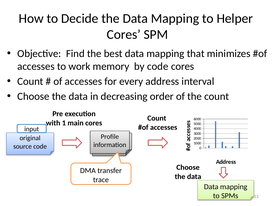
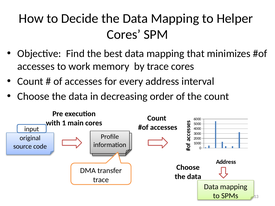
by code: code -> trace
